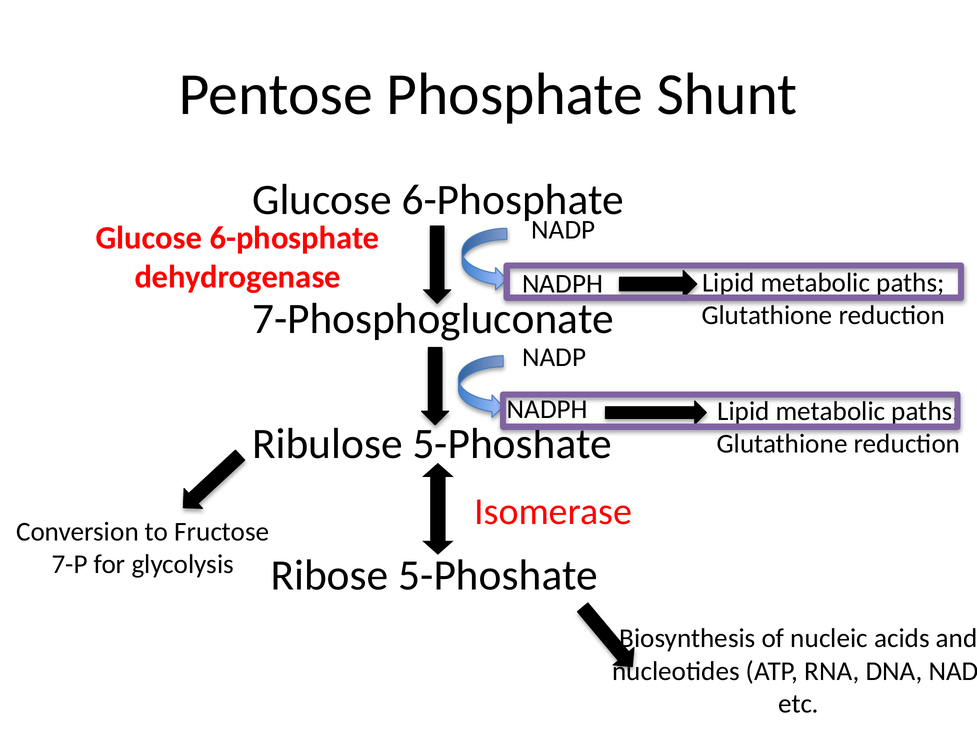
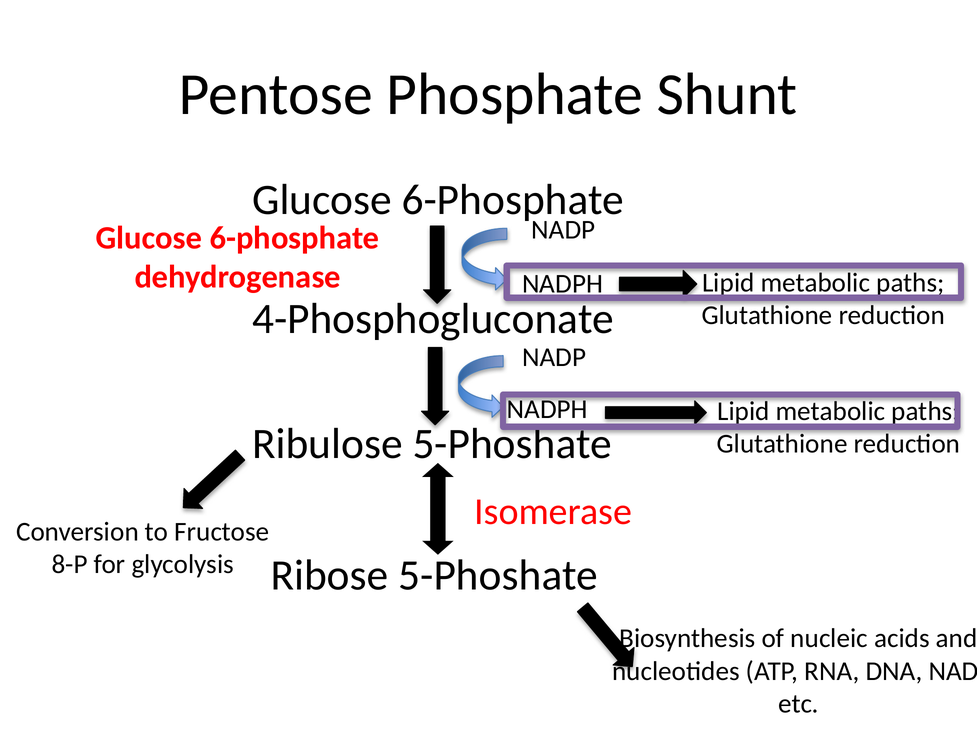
7-Phosphogluconate: 7-Phosphogluconate -> 4-Phosphogluconate
7-P: 7-P -> 8-P
